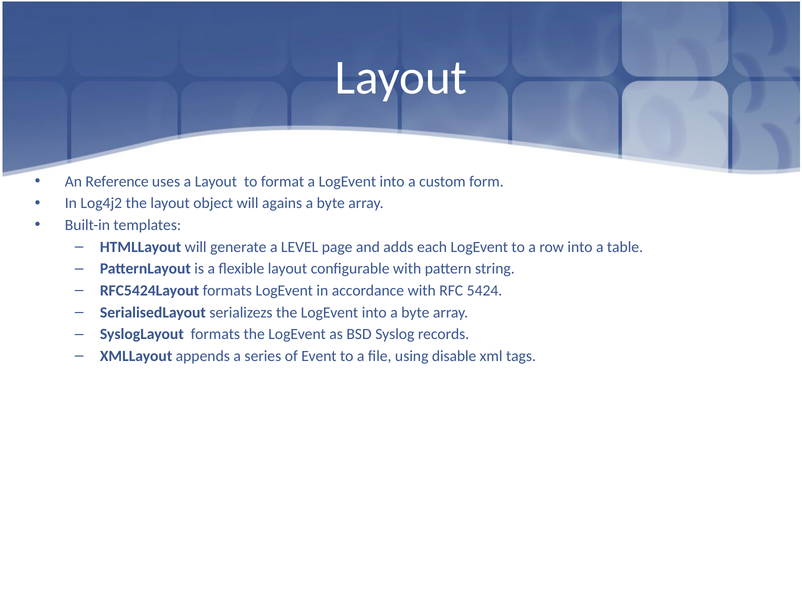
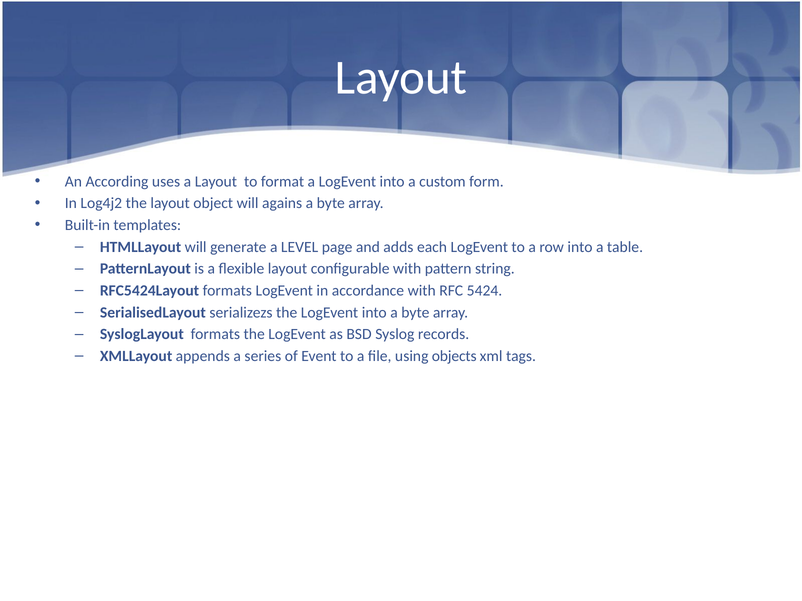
Reference: Reference -> According
disable: disable -> objects
